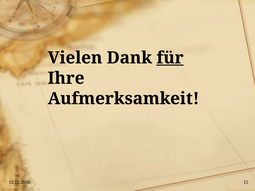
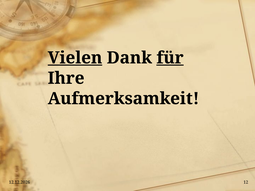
Vielen underline: none -> present
